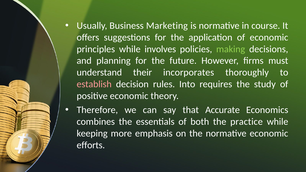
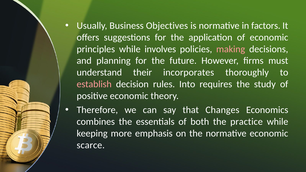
Marketing: Marketing -> Objectives
course: course -> factors
making colour: light green -> pink
Accurate: Accurate -> Changes
efforts: efforts -> scarce
